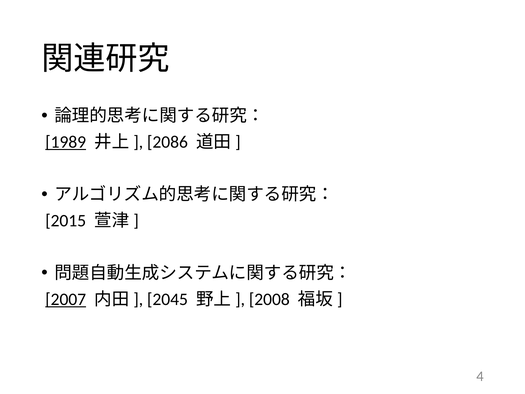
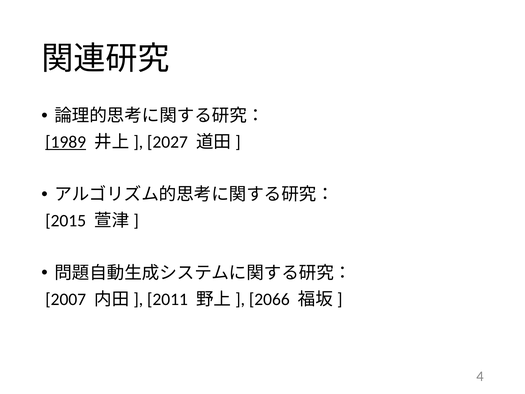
2086: 2086 -> 2027
2007 underline: present -> none
2045: 2045 -> 2011
2008: 2008 -> 2066
